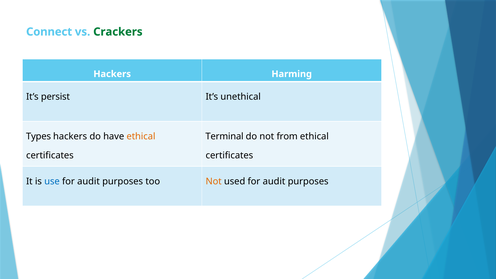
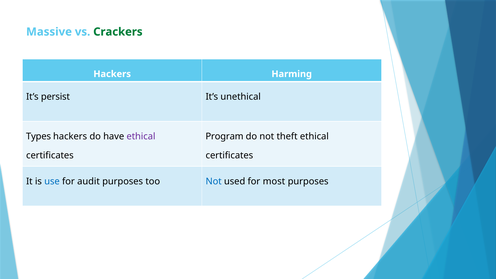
Connect: Connect -> Massive
ethical at (141, 136) colour: orange -> purple
Terminal: Terminal -> Program
from: from -> theft
Not at (214, 181) colour: orange -> blue
used for audit: audit -> most
